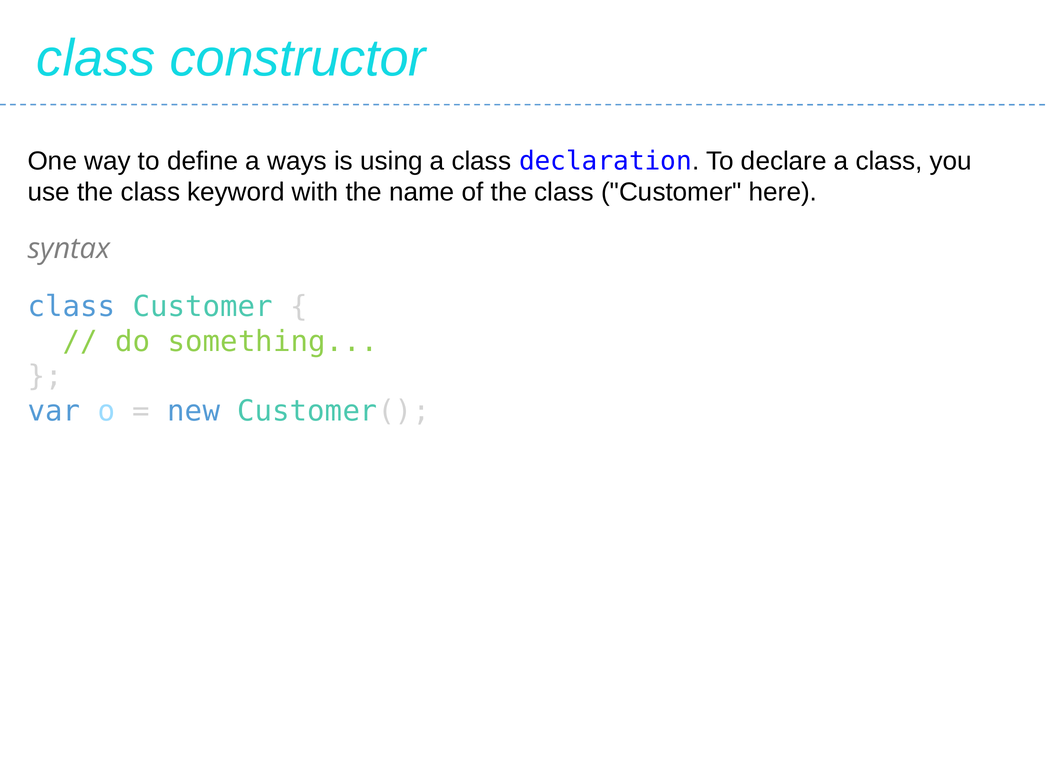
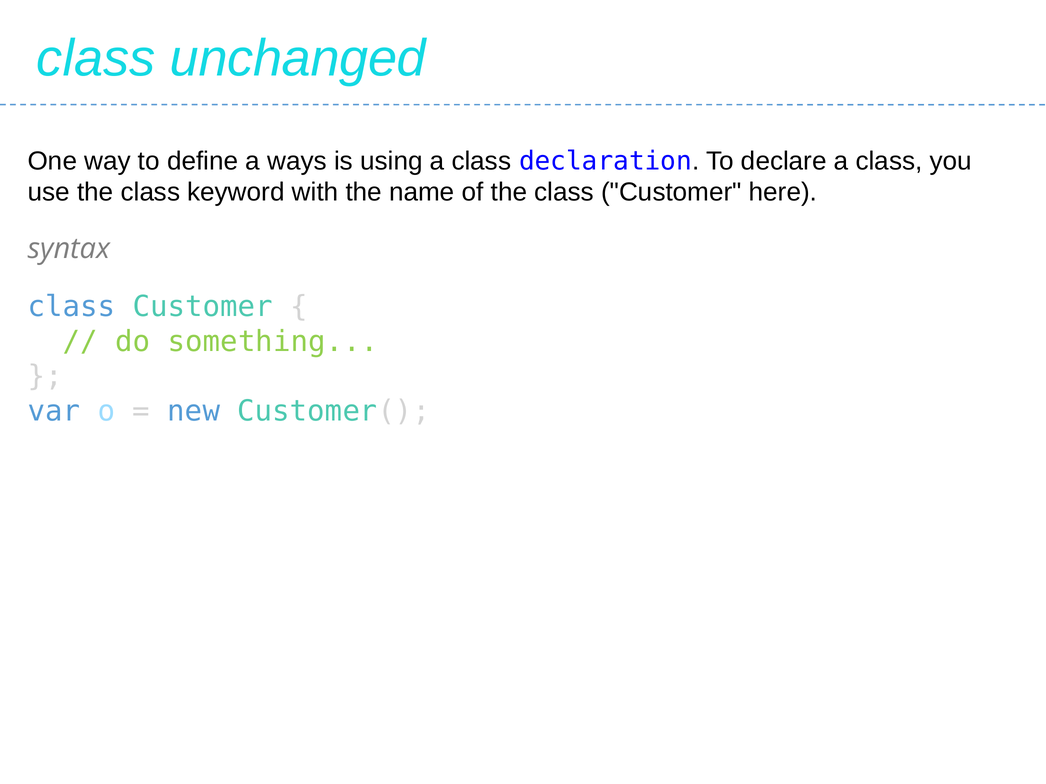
constructor: constructor -> unchanged
